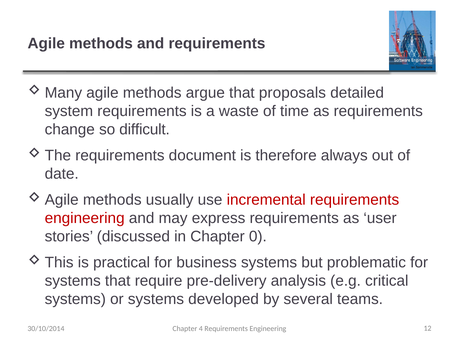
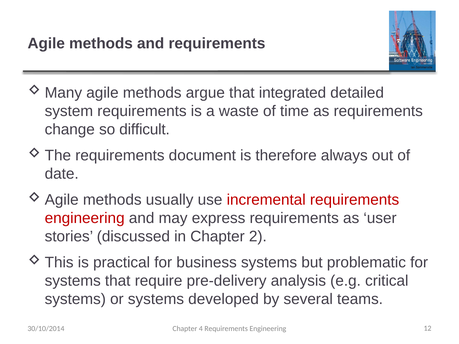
proposals: proposals -> integrated
0: 0 -> 2
